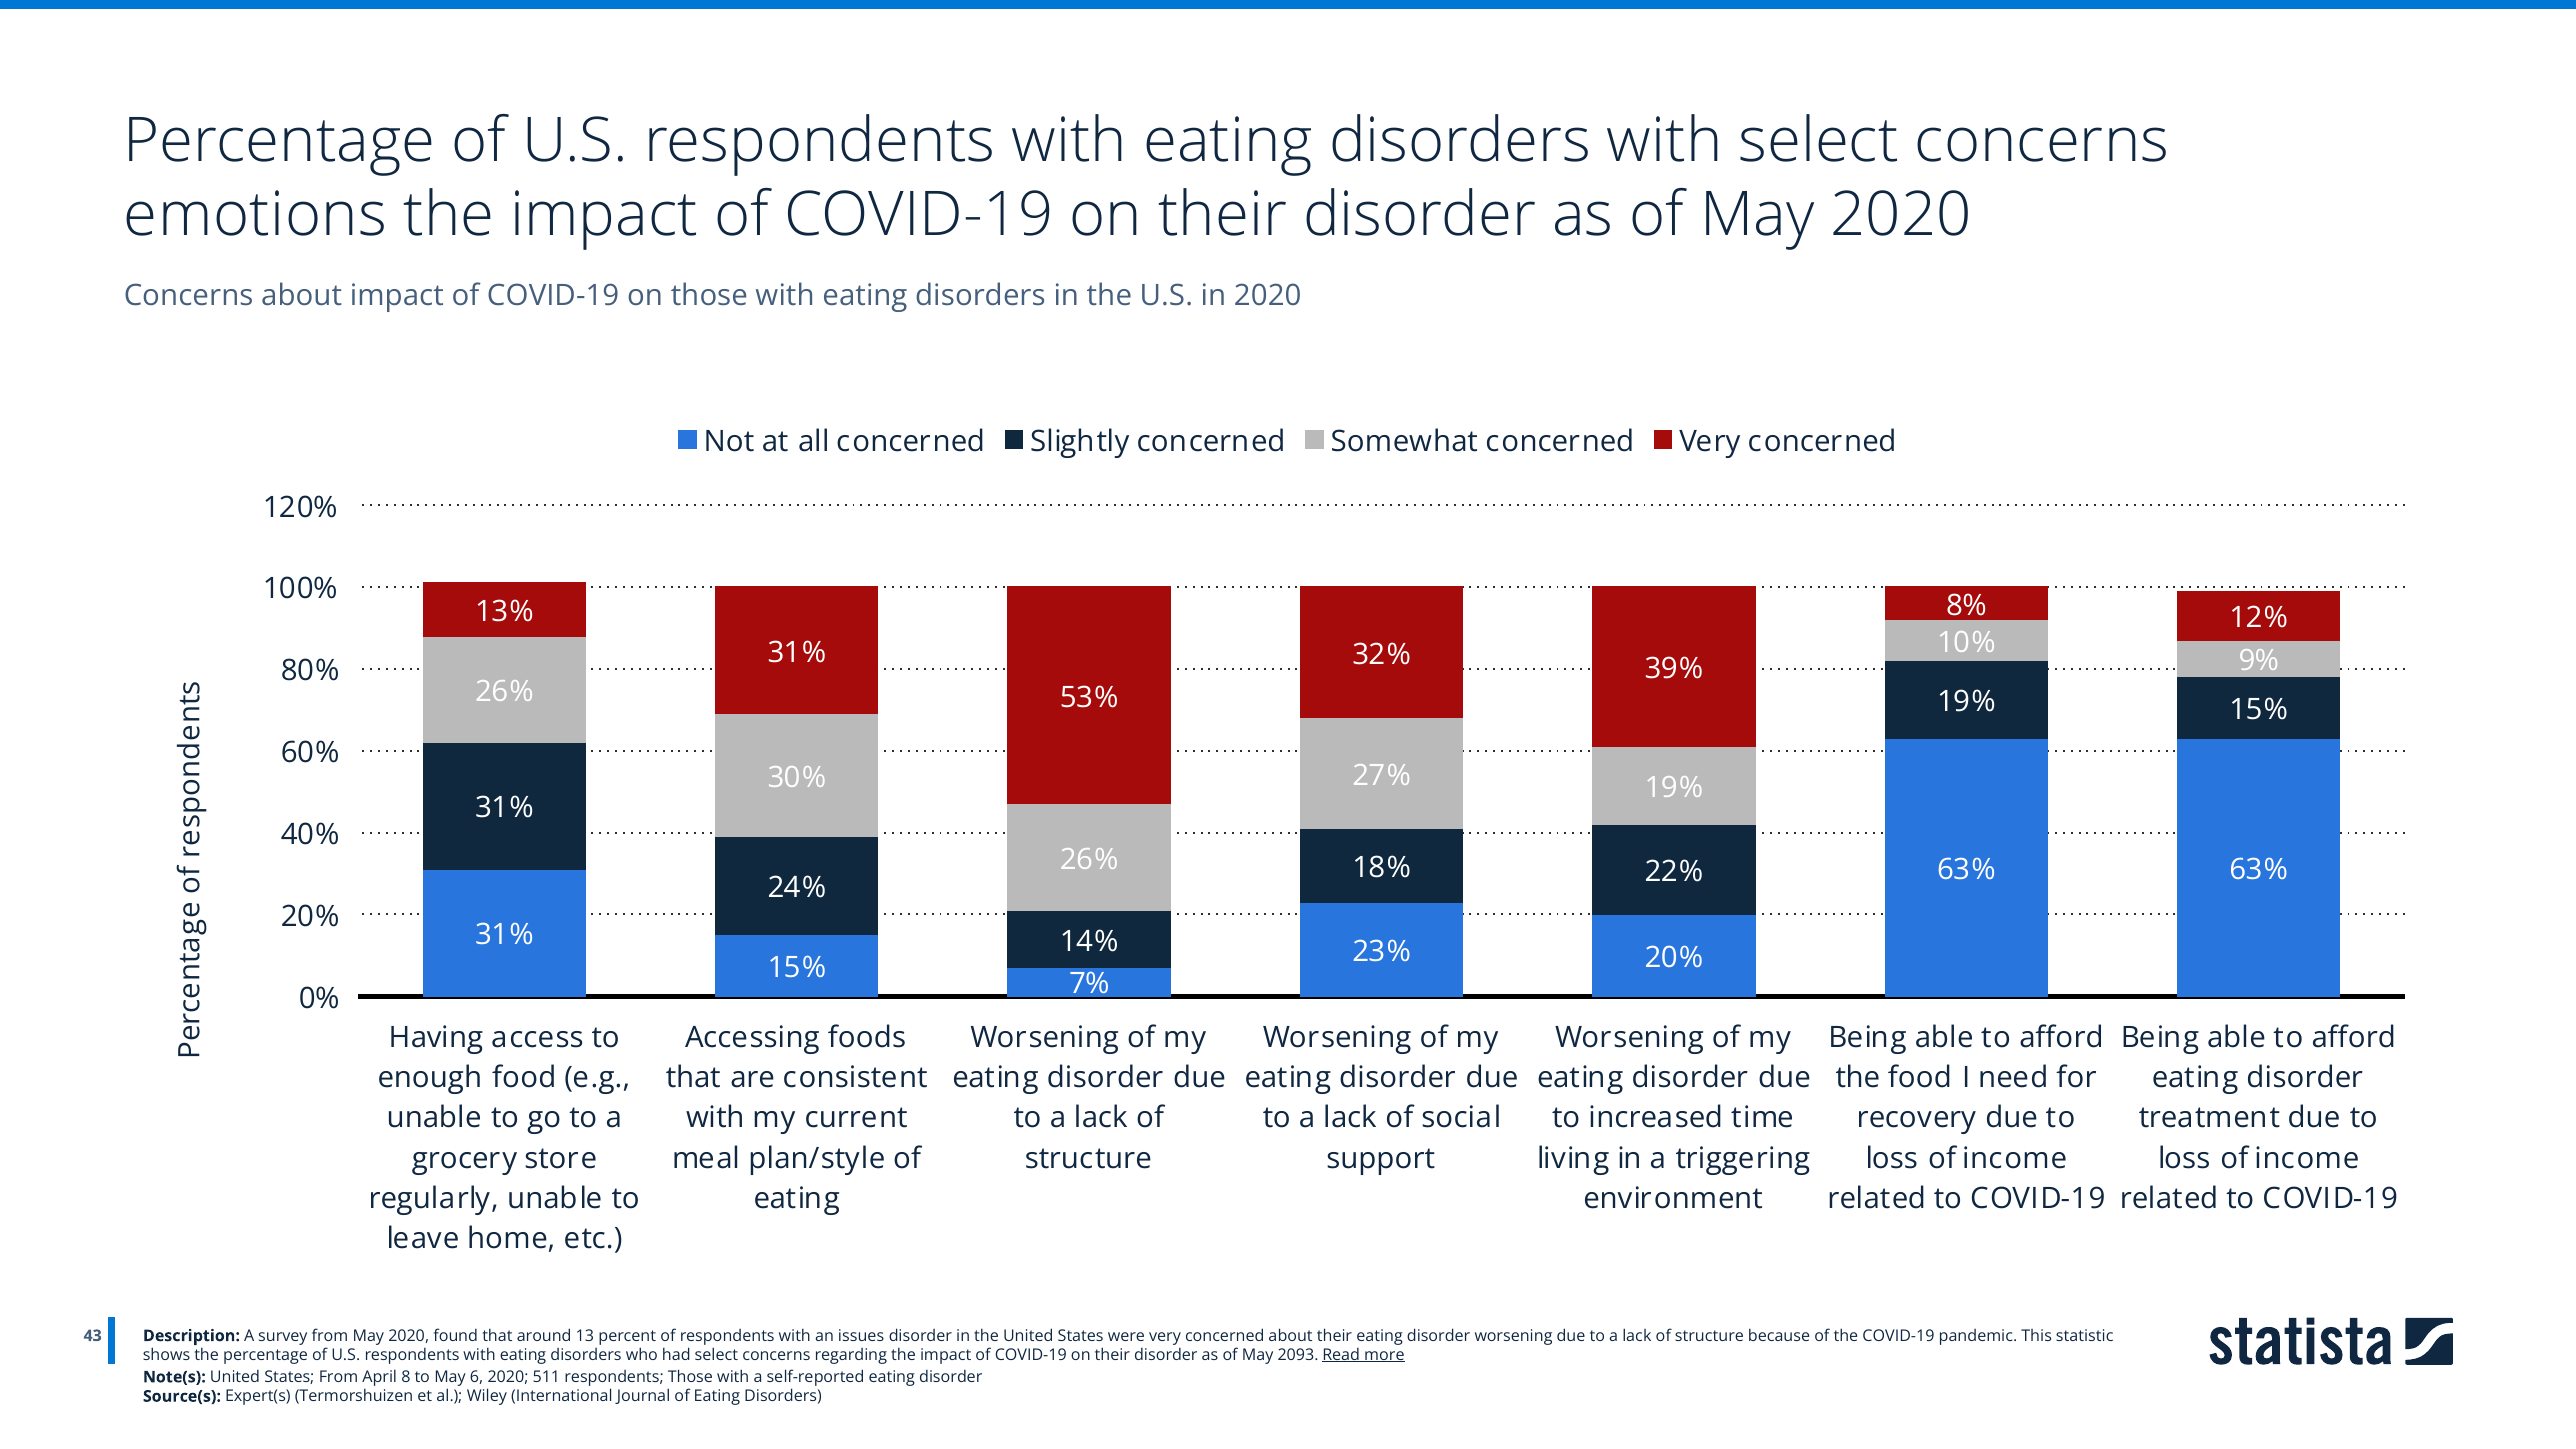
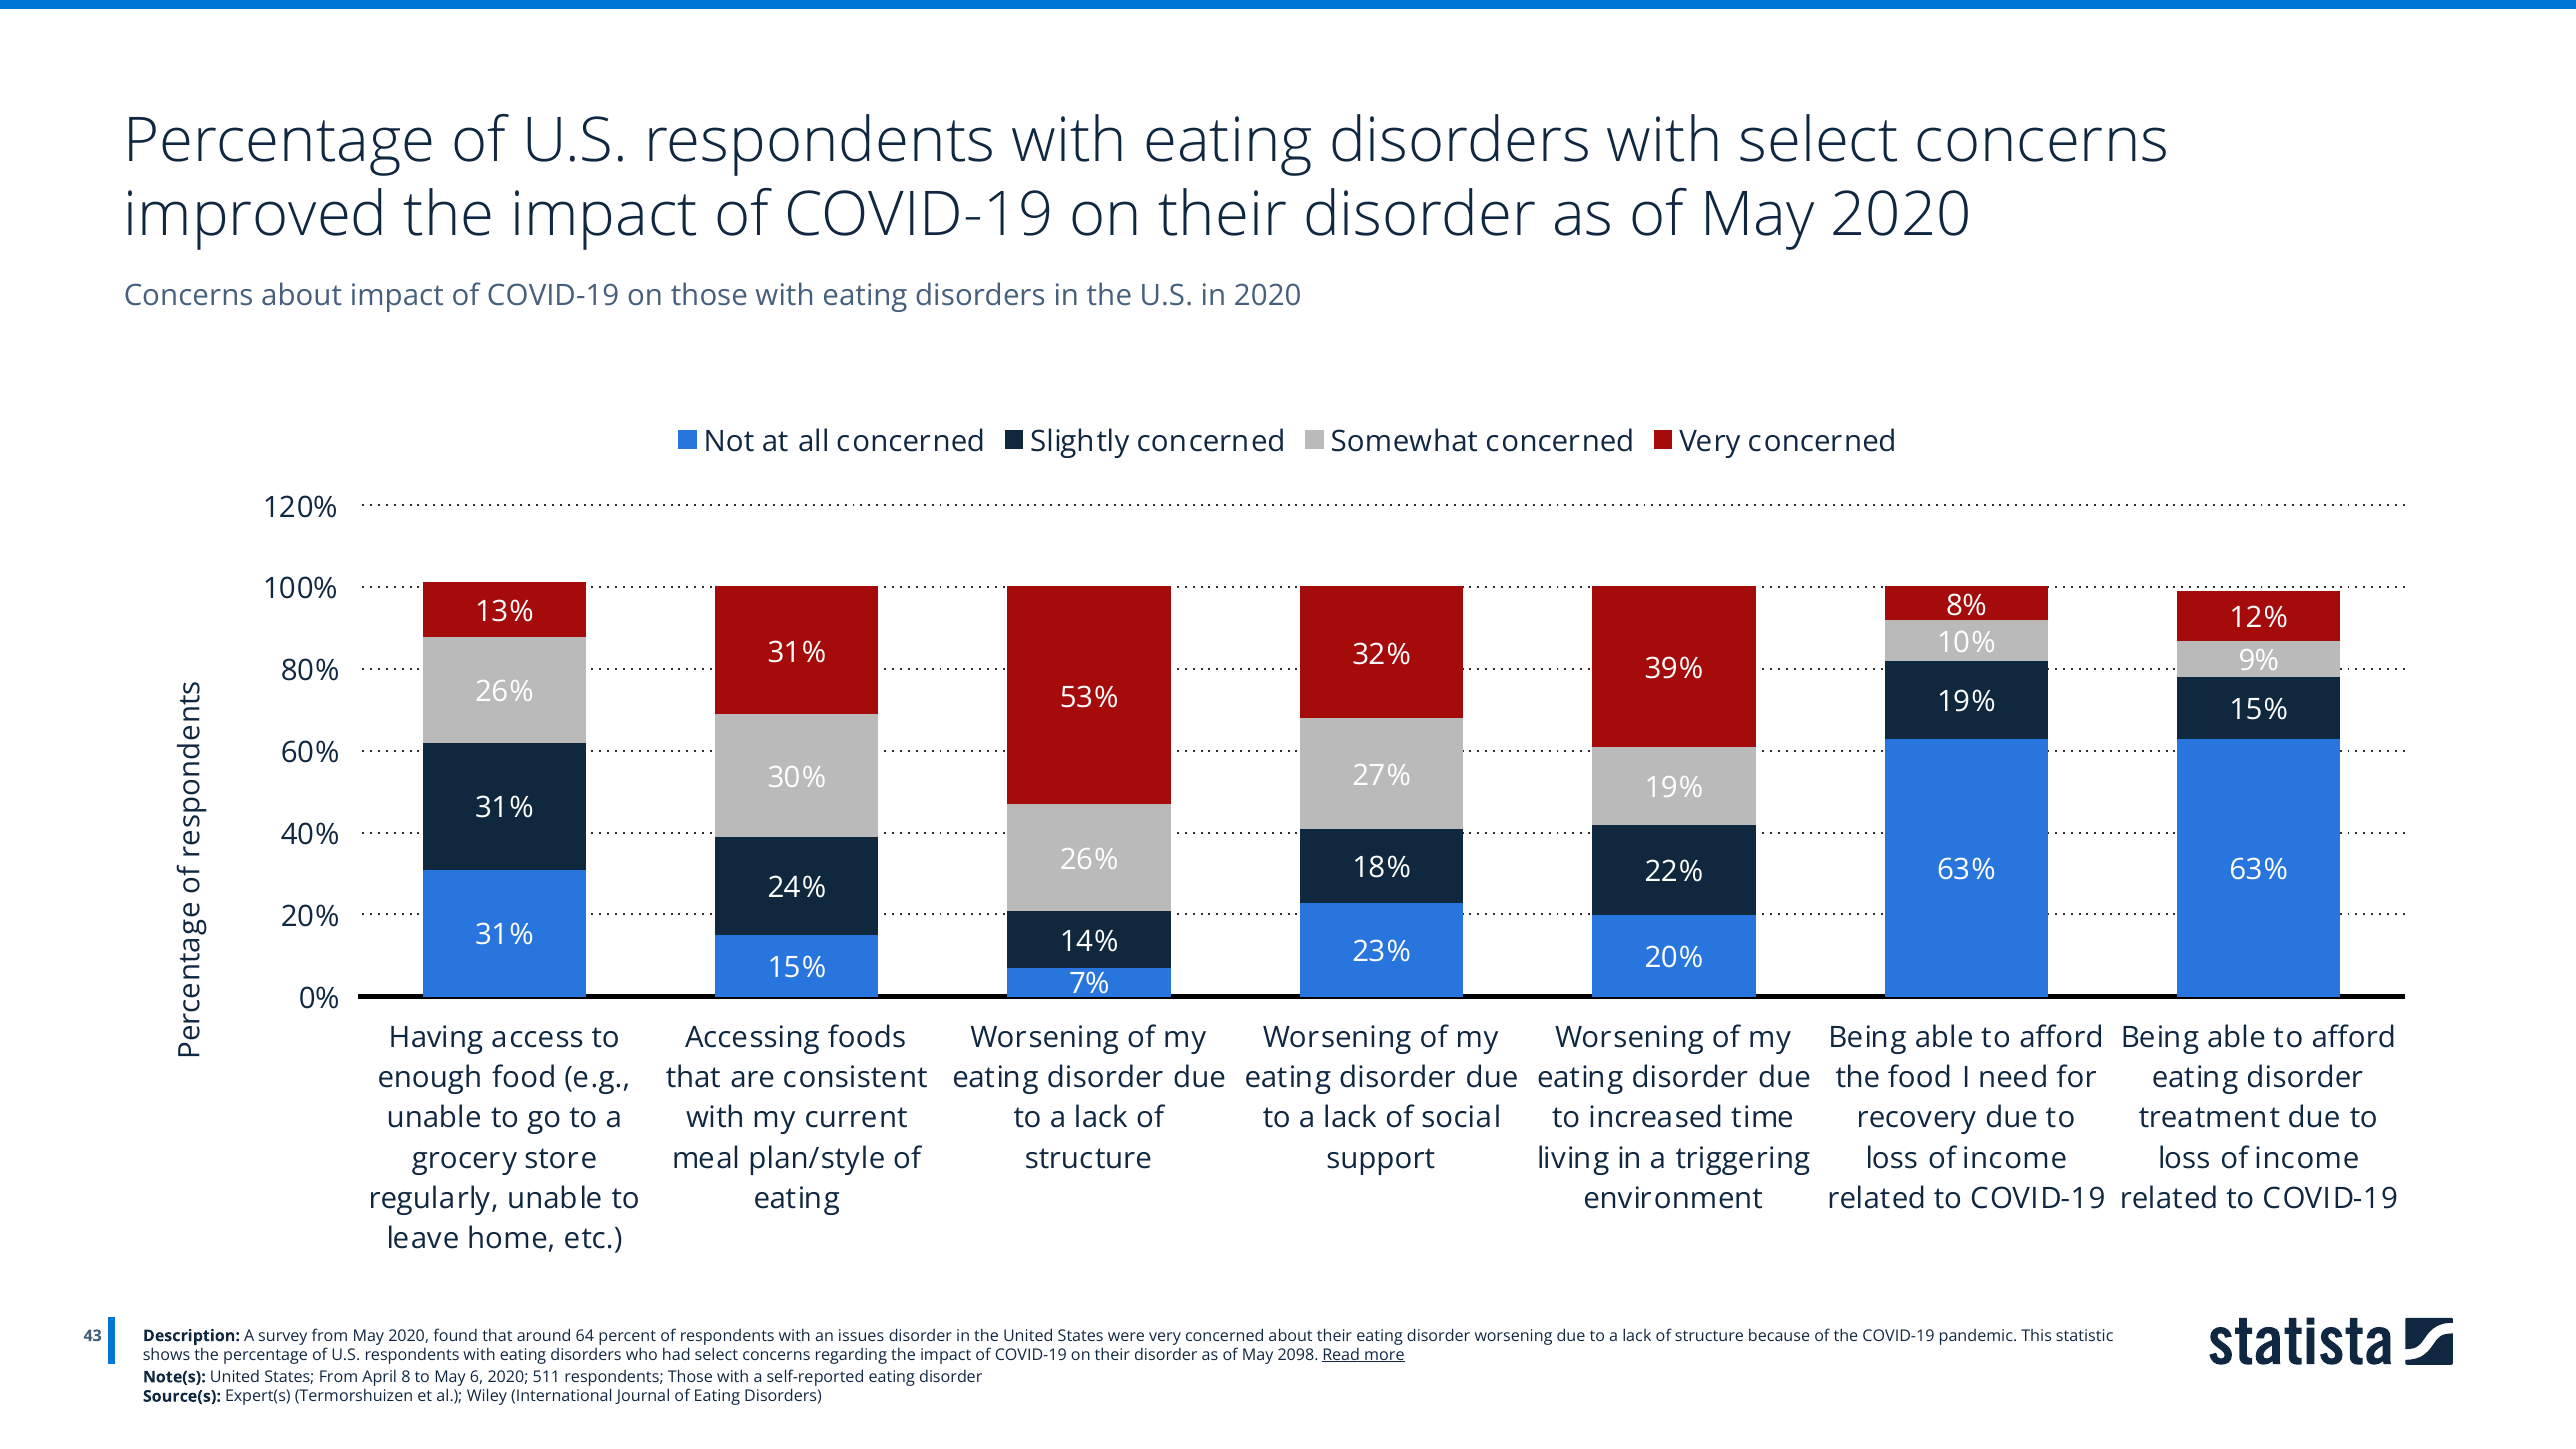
emotions: emotions -> improved
13: 13 -> 64
2093: 2093 -> 2098
